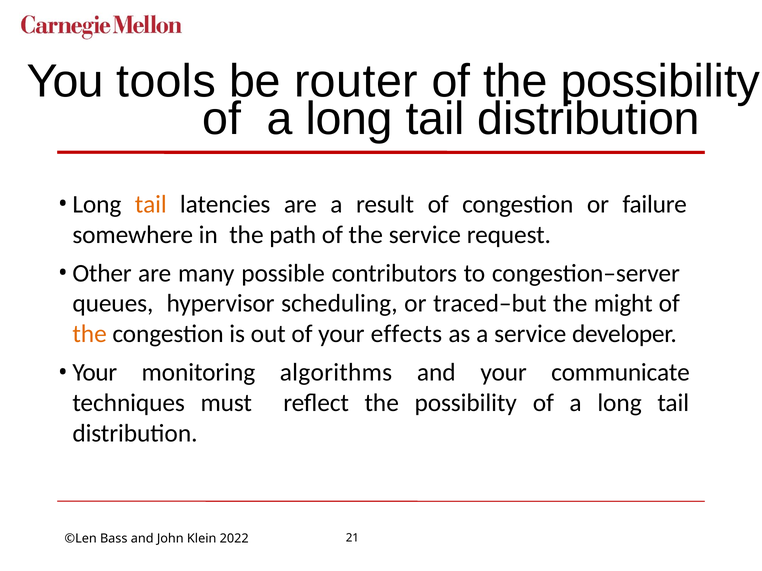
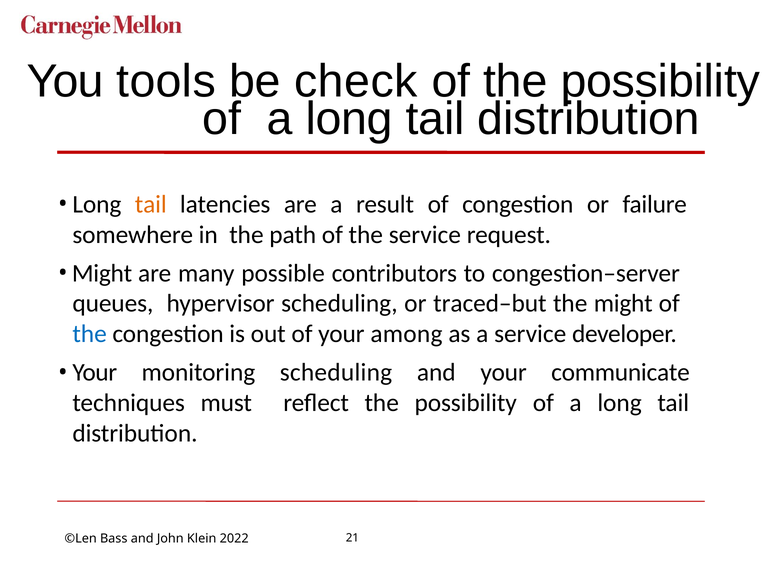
router: router -> check
Other at (102, 273): Other -> Might
the at (90, 334) colour: orange -> blue
effects: effects -> among
monitoring algorithms: algorithms -> scheduling
